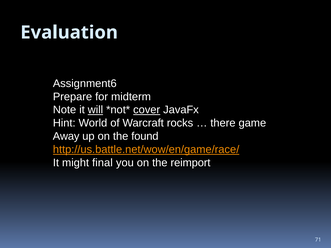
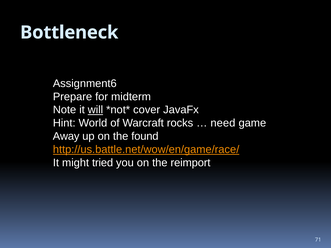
Evaluation: Evaluation -> Bottleneck
cover underline: present -> none
there: there -> need
final: final -> tried
